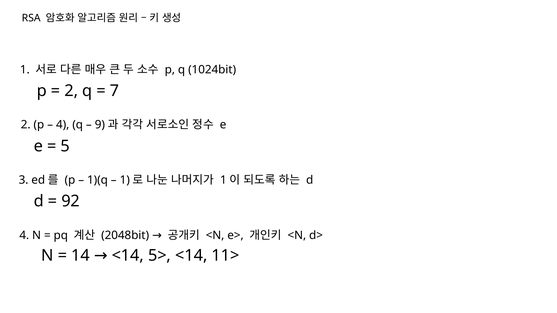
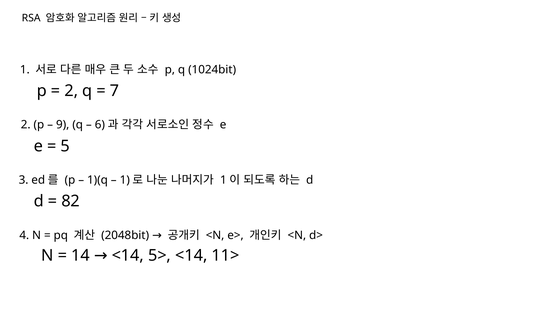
4 at (63, 125): 4 -> 9
9: 9 -> 6
92: 92 -> 82
